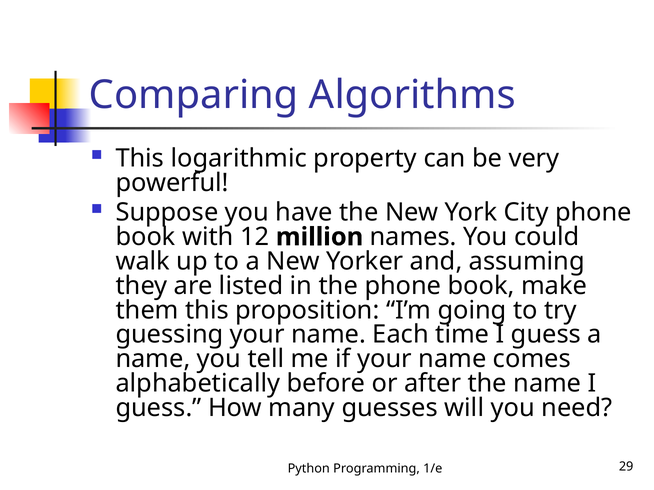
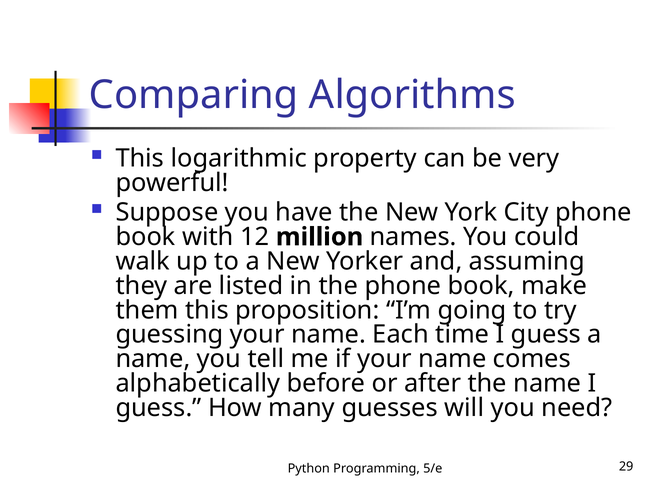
1/e: 1/e -> 5/e
